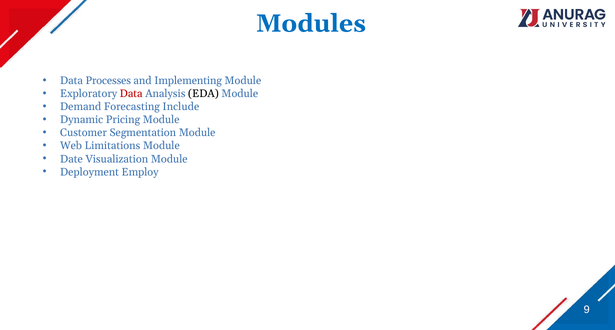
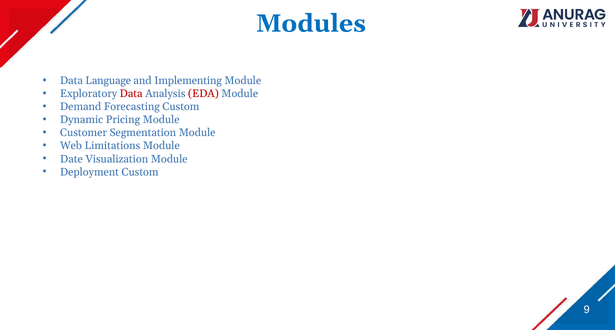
Processes: Processes -> Language
EDA colour: black -> red
Forecasting Include: Include -> Custom
Deployment Employ: Employ -> Custom
